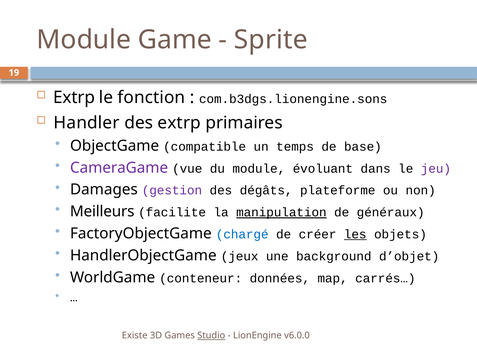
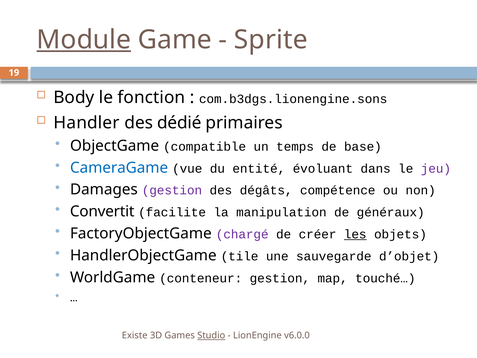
Module at (84, 40) underline: none -> present
Extrp at (74, 97): Extrp -> Body
des extrp: extrp -> dédié
CameraGame colour: purple -> blue
du module: module -> entité
plateforme: plateforme -> compétence
Meilleurs: Meilleurs -> Convertit
manipulation underline: present -> none
chargé colour: blue -> purple
jeux: jeux -> tile
background: background -> sauvegarde
conteneur données: données -> gestion
carrés…: carrés… -> touché…
